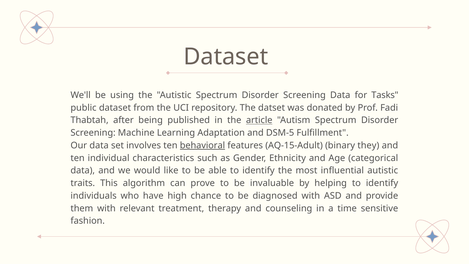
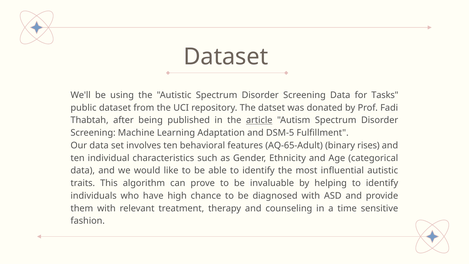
behavioral underline: present -> none
AQ-15-Adult: AQ-15-Adult -> AQ-65-Adult
they: they -> rises
